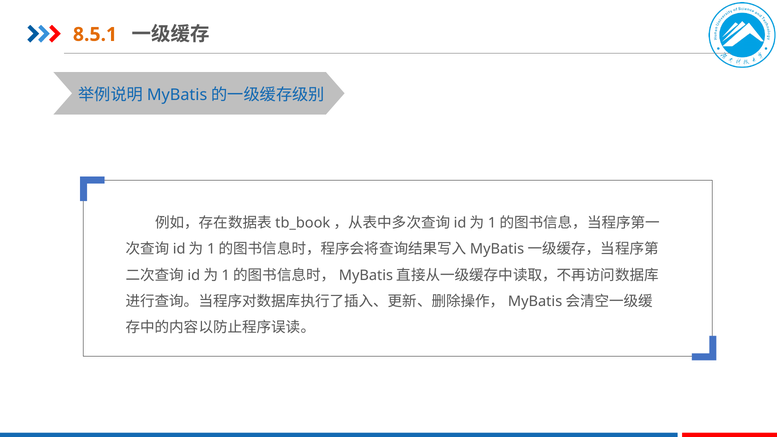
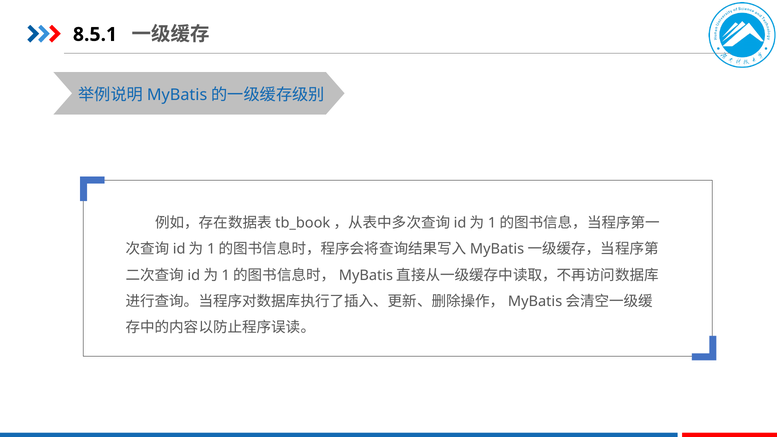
8.5.1 colour: orange -> black
